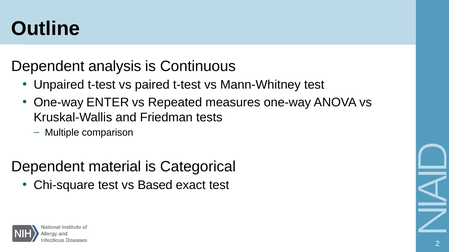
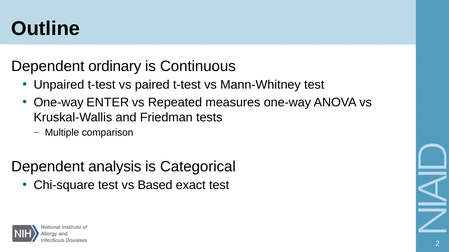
analysis: analysis -> ordinary
material: material -> analysis
